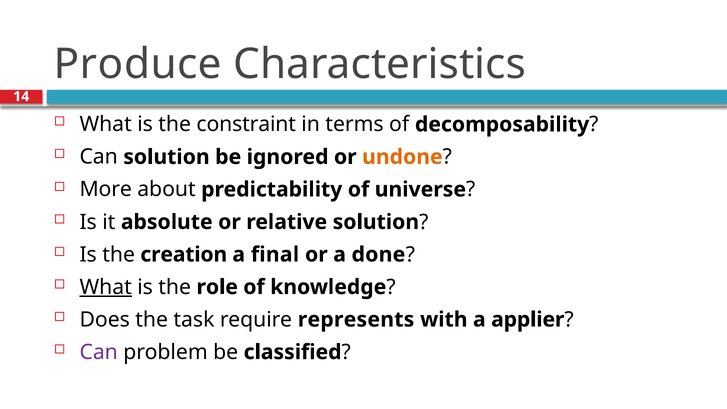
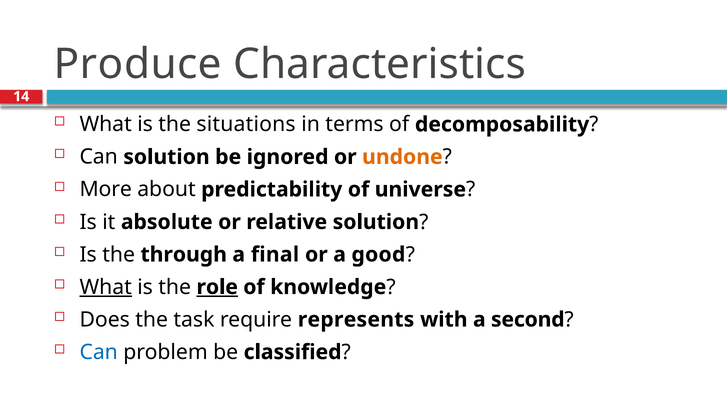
constraint: constraint -> situations
creation: creation -> through
done: done -> good
role underline: none -> present
applier: applier -> second
Can at (99, 352) colour: purple -> blue
